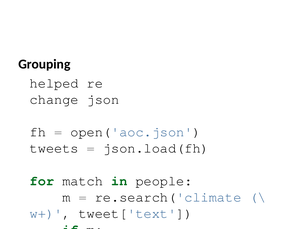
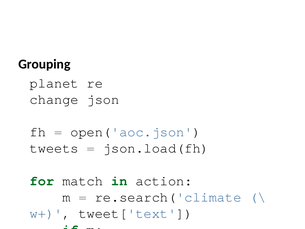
helped: helped -> planet
people: people -> action
